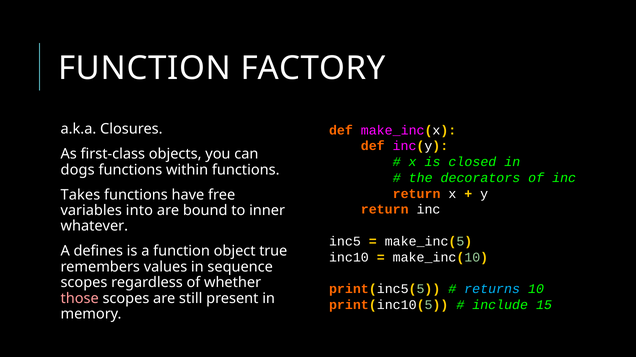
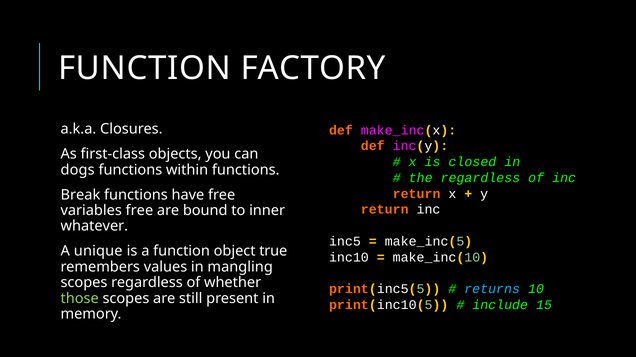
the decorators: decorators -> regardless
Takes: Takes -> Break
variables into: into -> free
defines: defines -> unique
sequence: sequence -> mangling
those colour: pink -> light green
